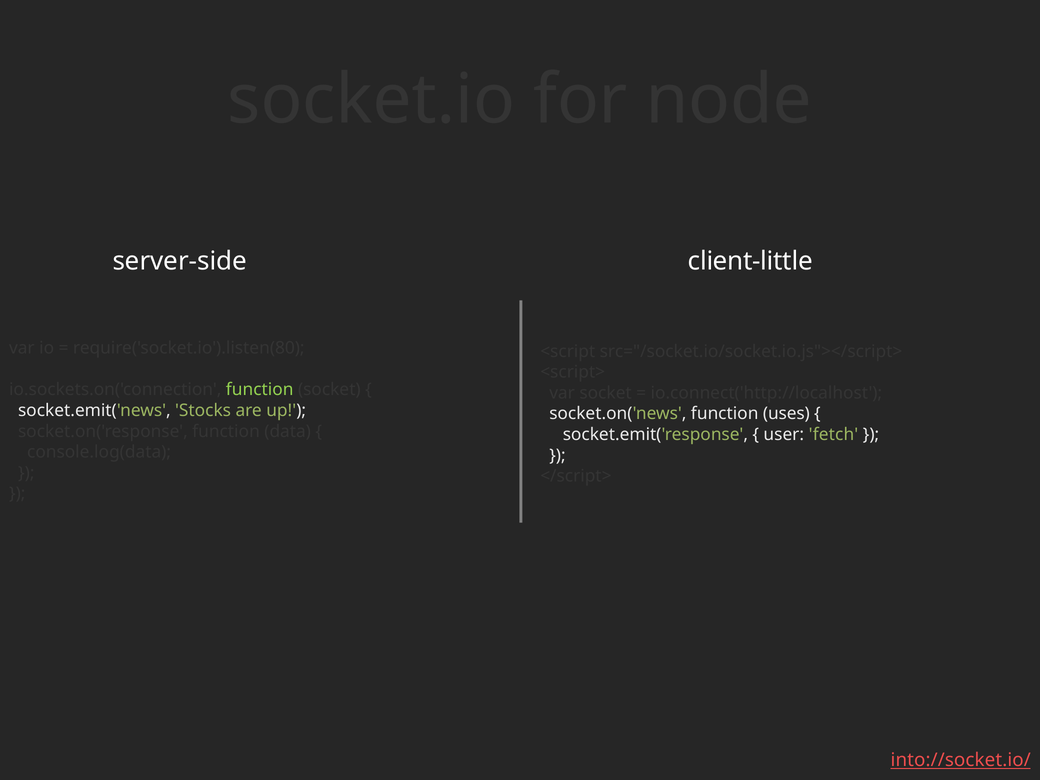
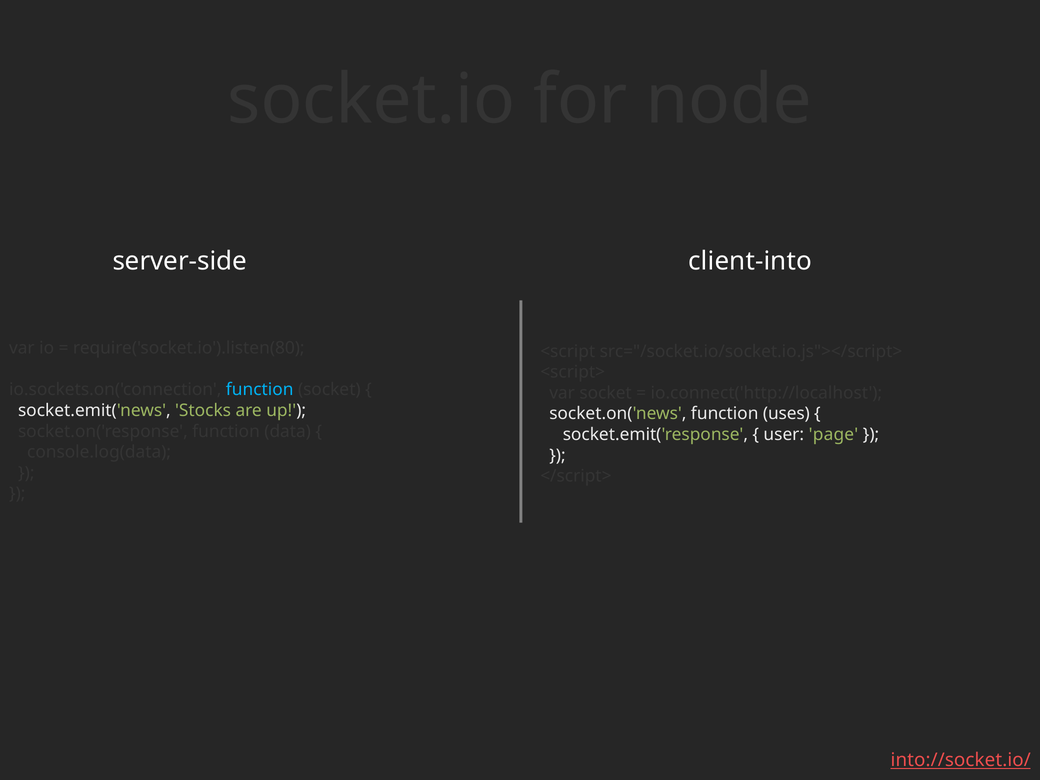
client-little: client-little -> client-into
function at (260, 390) colour: light green -> light blue
fetch: fetch -> page
